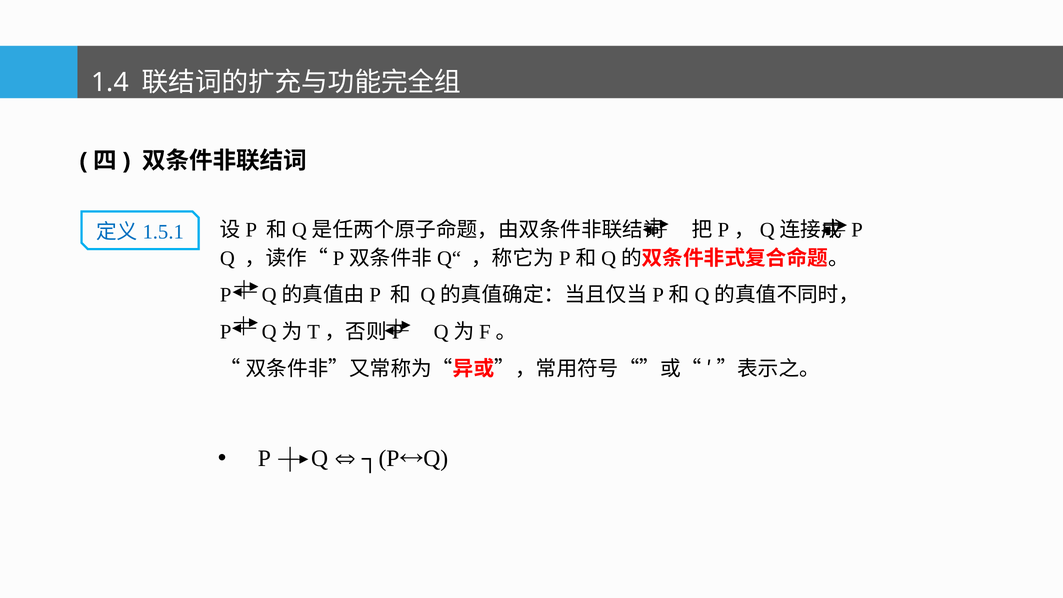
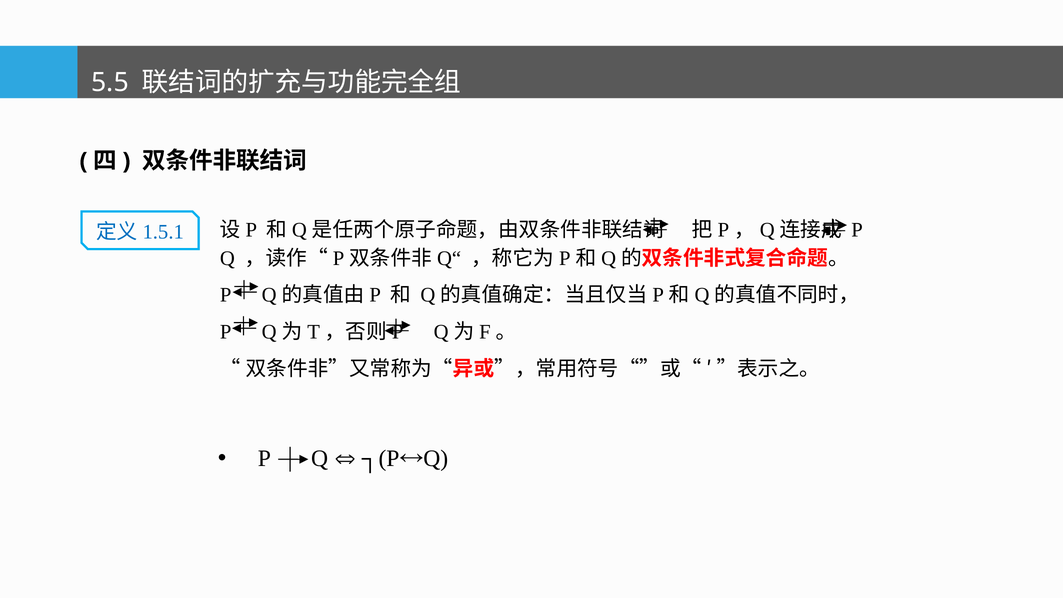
1.4: 1.4 -> 5.5
